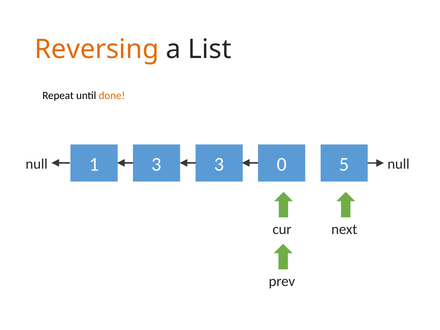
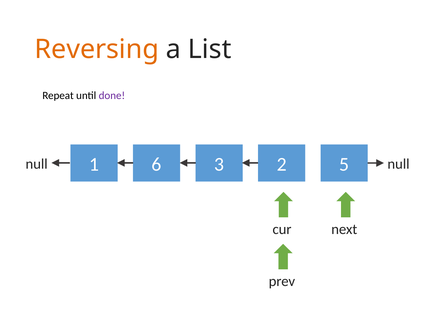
done colour: orange -> purple
1 3: 3 -> 6
0: 0 -> 2
